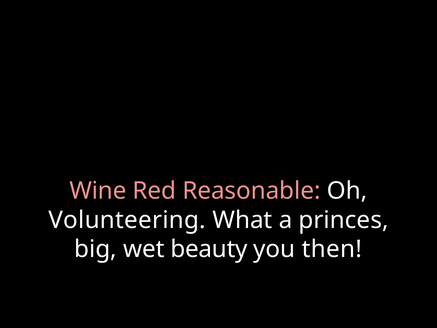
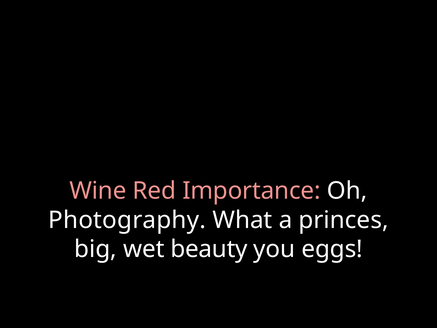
Reasonable: Reasonable -> Importance
Volunteering: Volunteering -> Photography
then: then -> eggs
